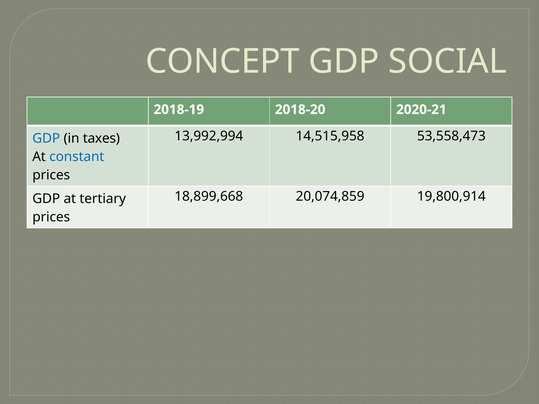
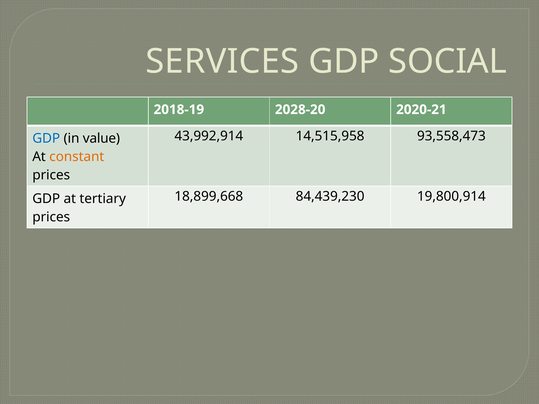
CONCEPT: CONCEPT -> SERVICES
2018-20: 2018-20 -> 2028-20
13,992,994: 13,992,994 -> 43,992,914
53,558,473: 53,558,473 -> 93,558,473
taxes: taxes -> value
constant colour: blue -> orange
20,074,859: 20,074,859 -> 84,439,230
